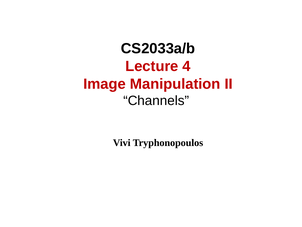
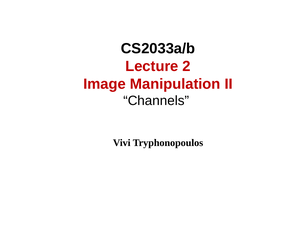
4: 4 -> 2
